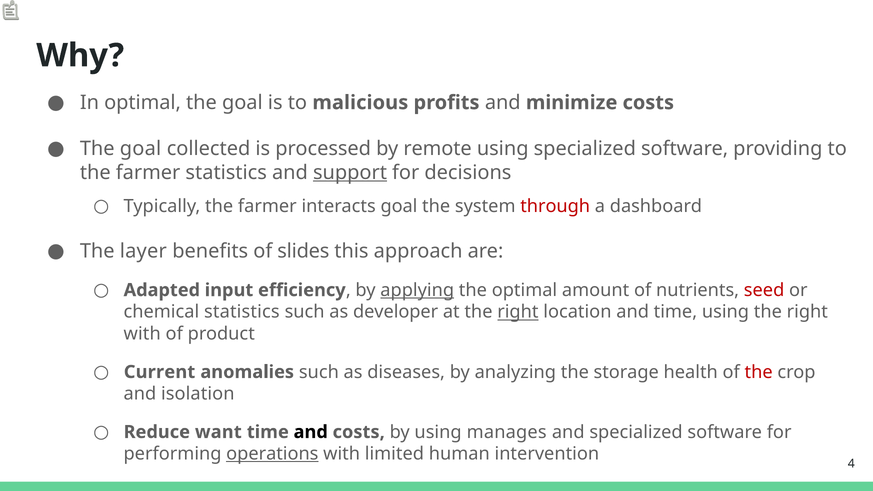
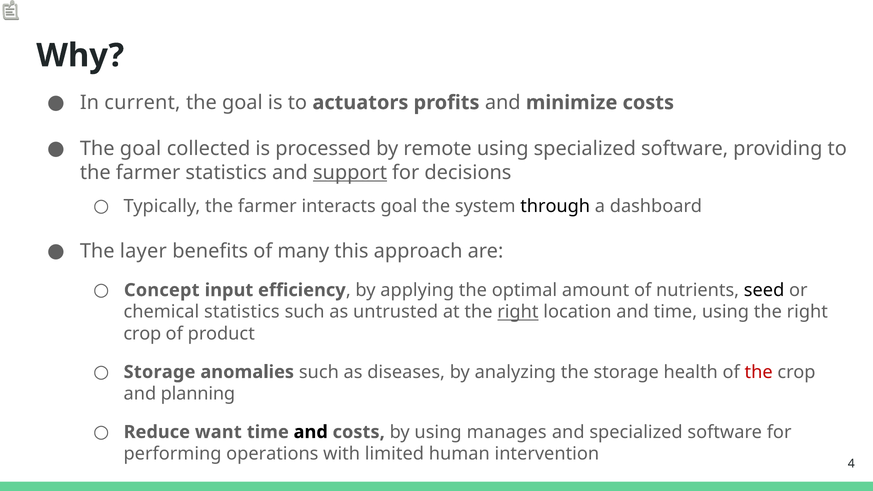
In optimal: optimal -> current
malicious: malicious -> actuators
through colour: red -> black
slides: slides -> many
Adapted: Adapted -> Concept
applying underline: present -> none
seed colour: red -> black
developer: developer -> untrusted
with at (142, 334): with -> crop
Current at (160, 372): Current -> Storage
isolation: isolation -> planning
operations underline: present -> none
